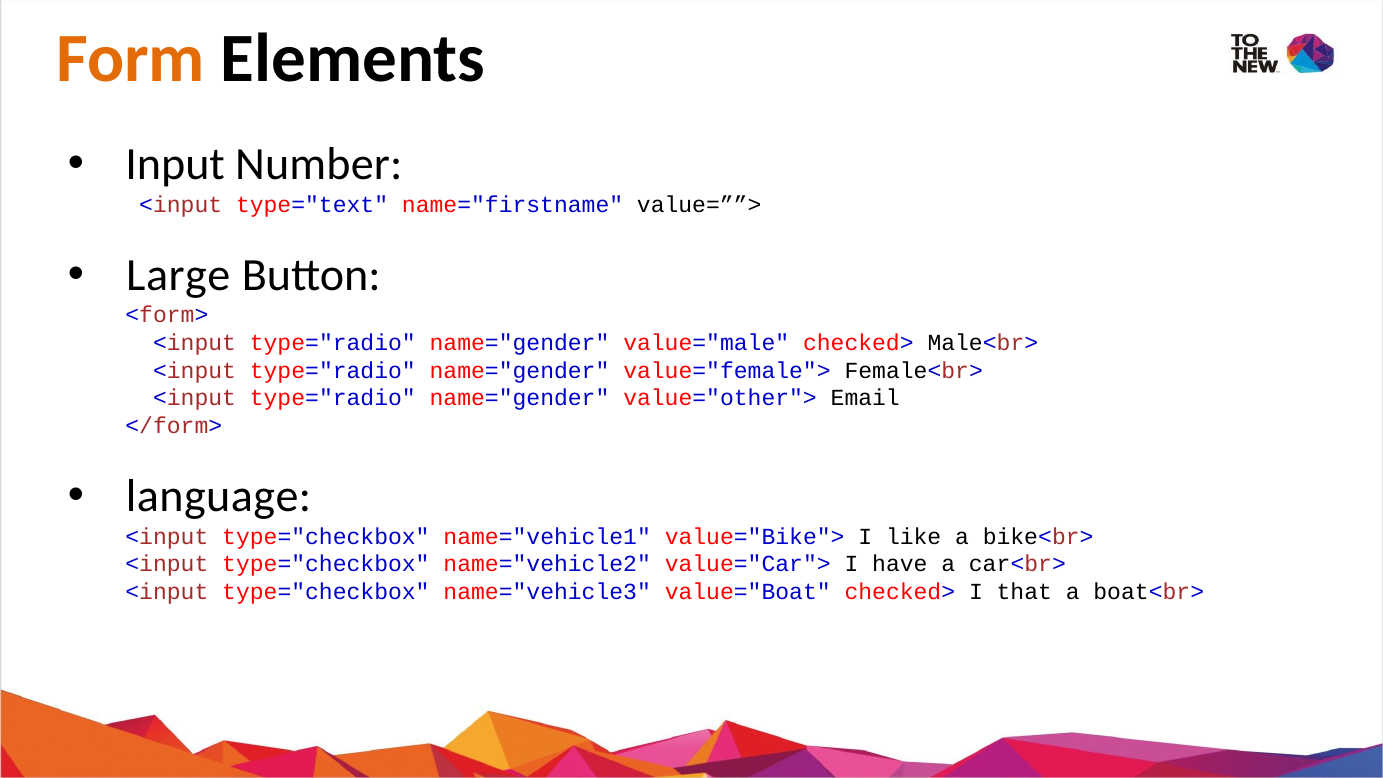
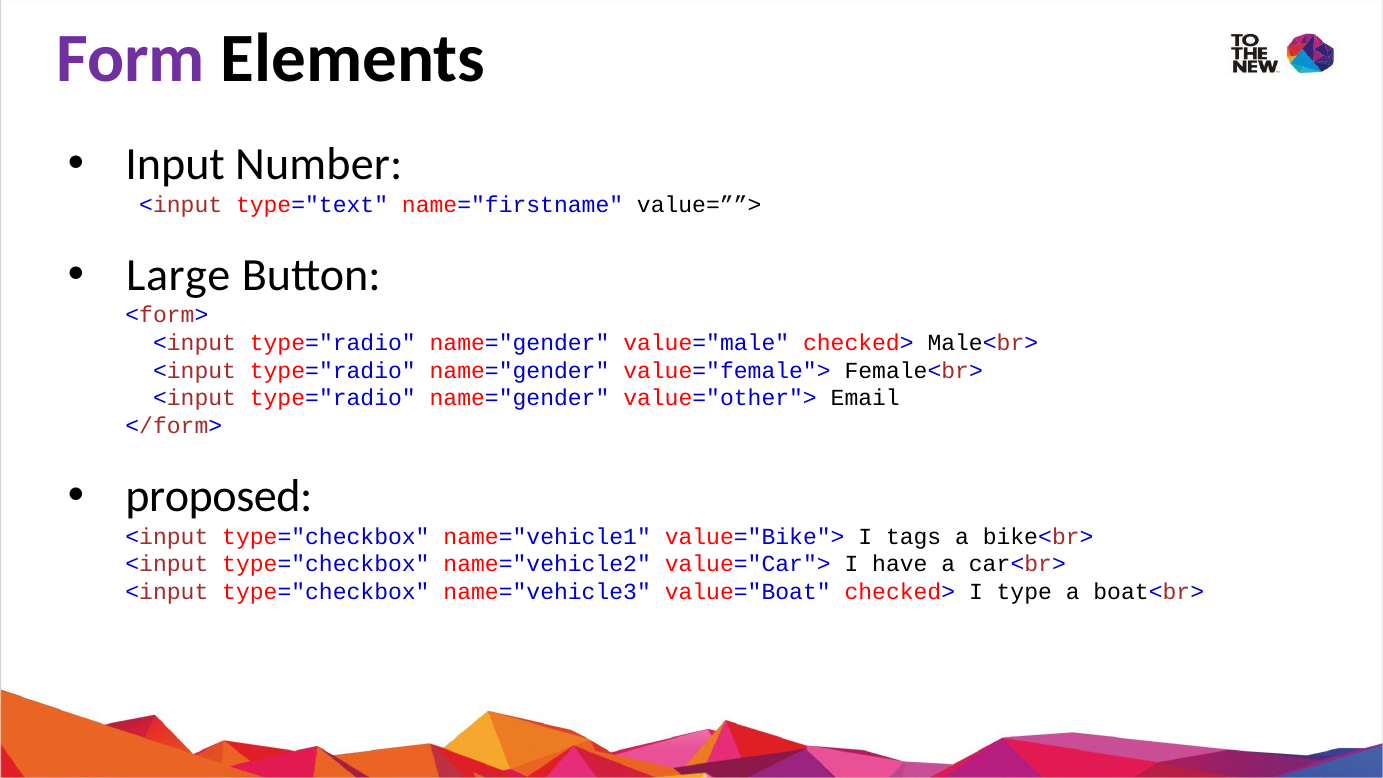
Form colour: orange -> purple
language: language -> proposed
like: like -> tags
that: that -> type
